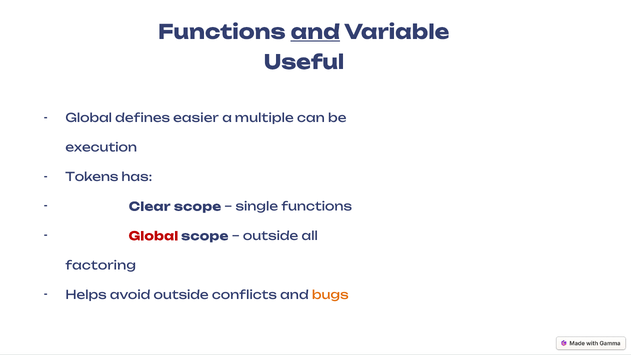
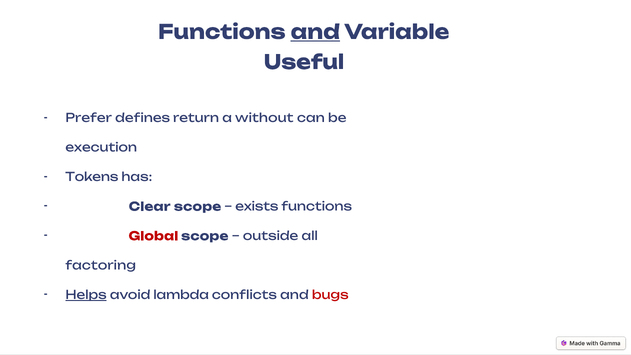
Global at (89, 118): Global -> Prefer
easier: easier -> return
multiple: multiple -> without
single: single -> exists
Helps underline: none -> present
avoid outside: outside -> lambda
bugs colour: orange -> red
